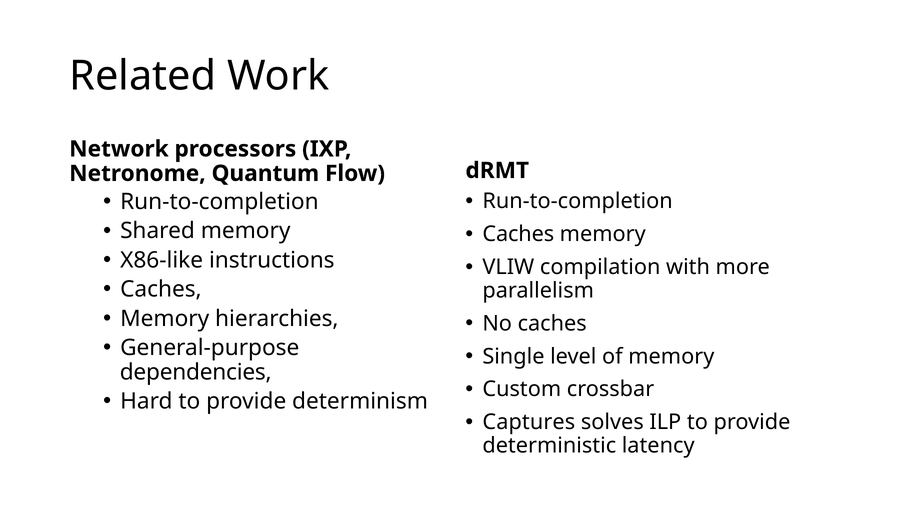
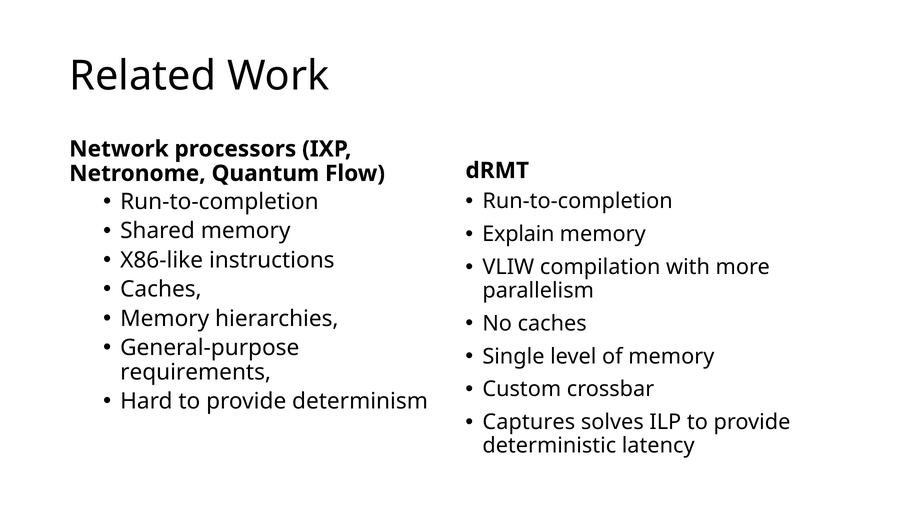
Caches at (518, 234): Caches -> Explain
dependencies: dependencies -> requirements
